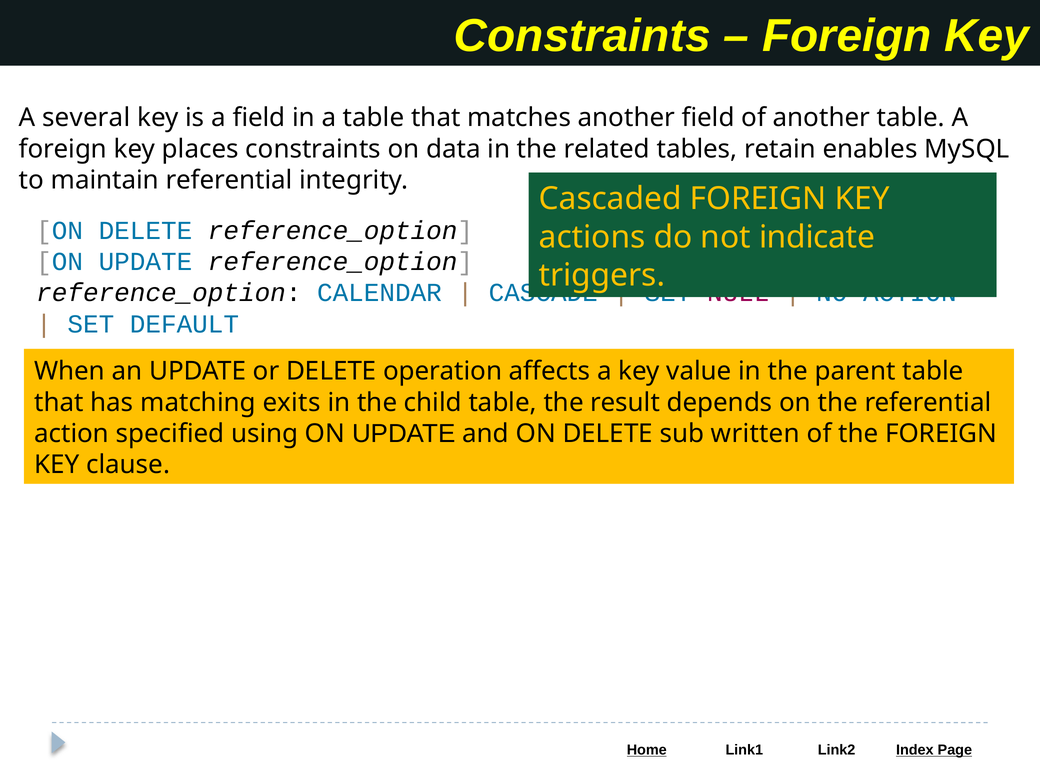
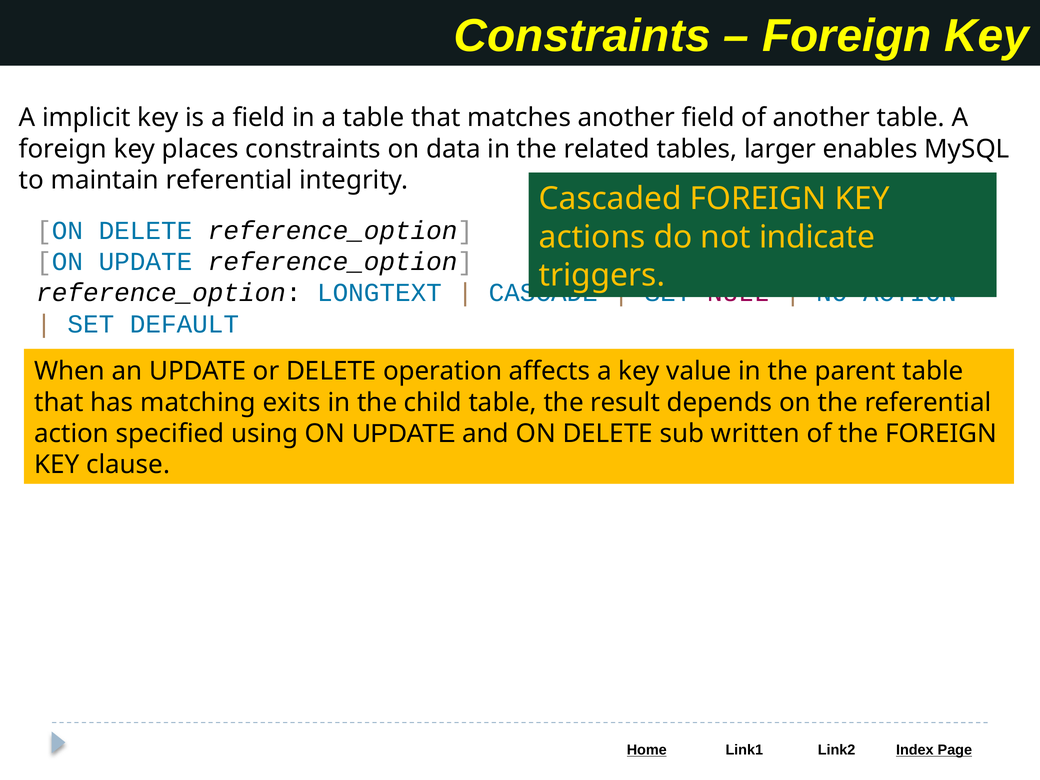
several: several -> implicit
retain: retain -> larger
CALENDAR: CALENDAR -> LONGTEXT
